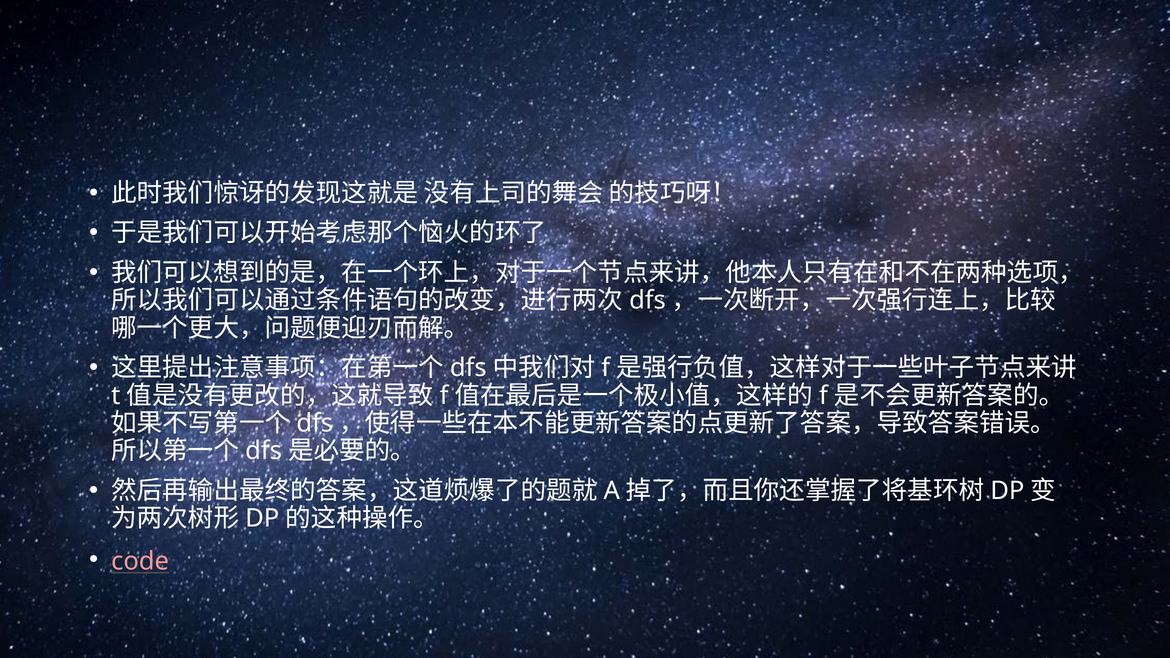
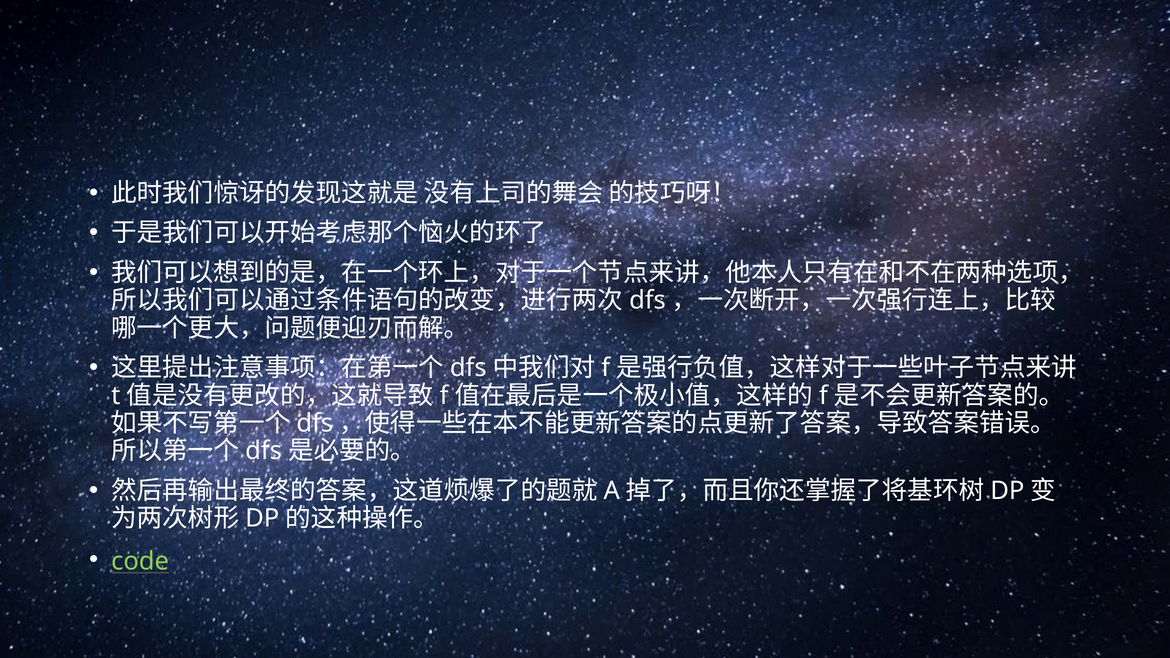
code colour: pink -> light green
